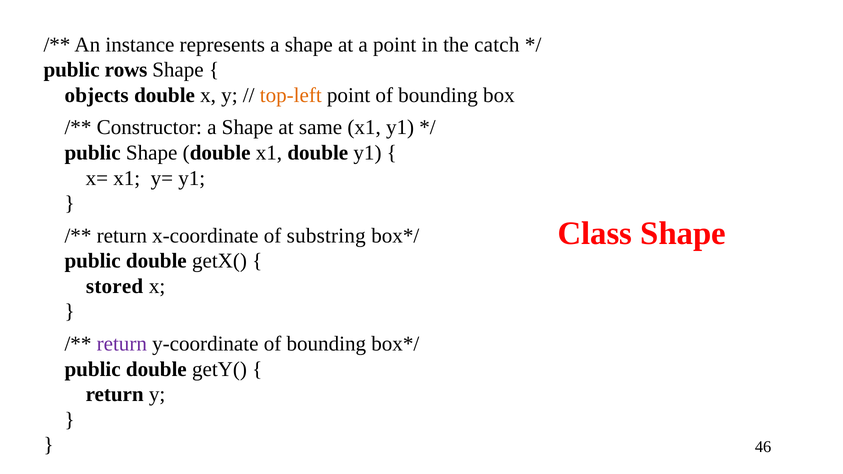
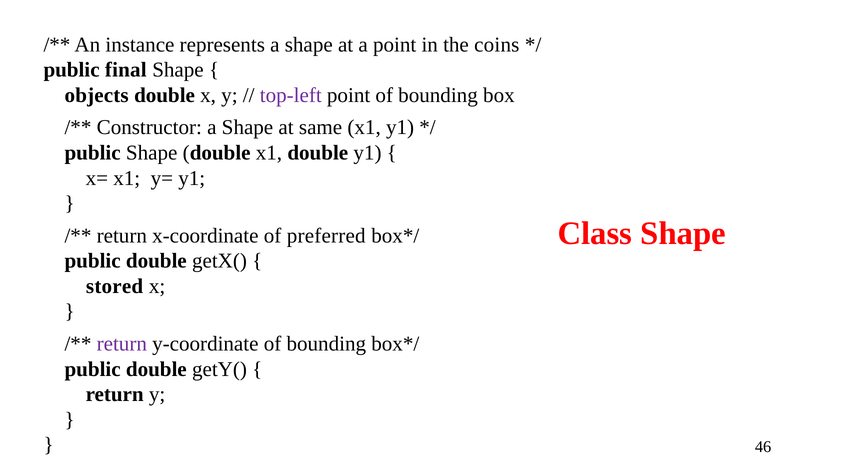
catch: catch -> coins
rows: rows -> final
top-left colour: orange -> purple
substring: substring -> preferred
